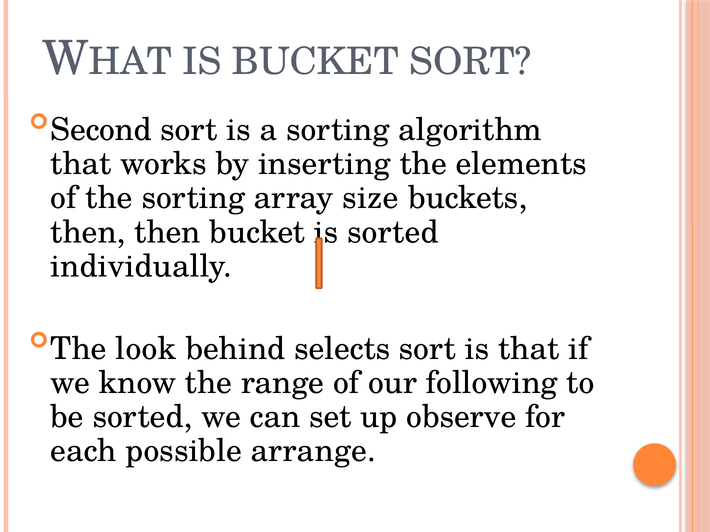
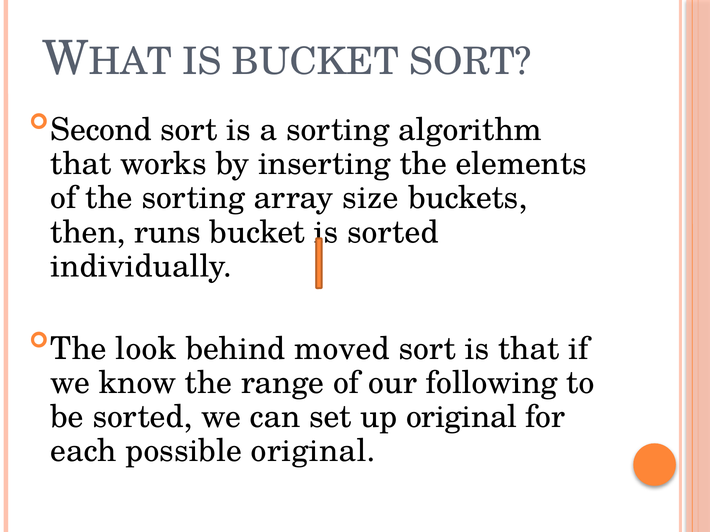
then then: then -> runs
selects: selects -> moved
up observe: observe -> original
possible arrange: arrange -> original
